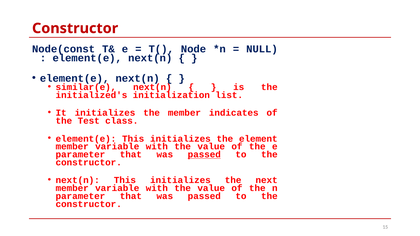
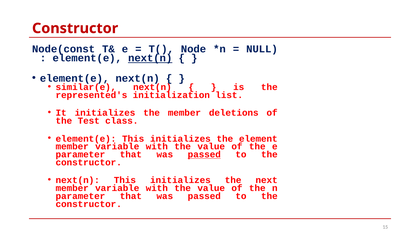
next(n at (150, 58) underline: none -> present
initialized's: initialized's -> represented's
indicates: indicates -> deletions
